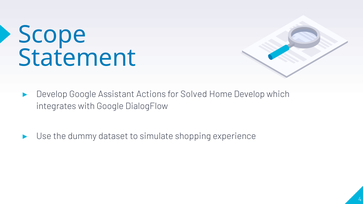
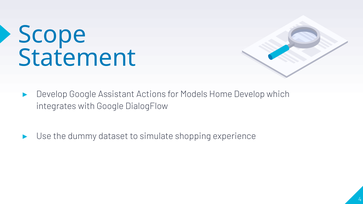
Solved: Solved -> Models
